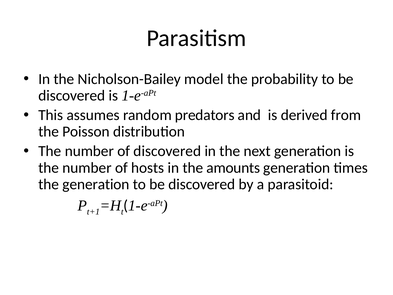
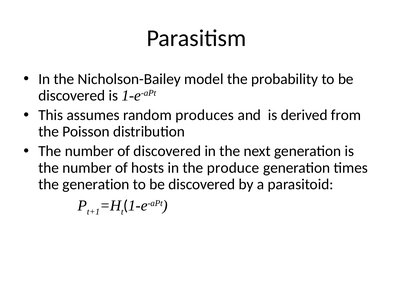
predators: predators -> produces
amounts: amounts -> produce
